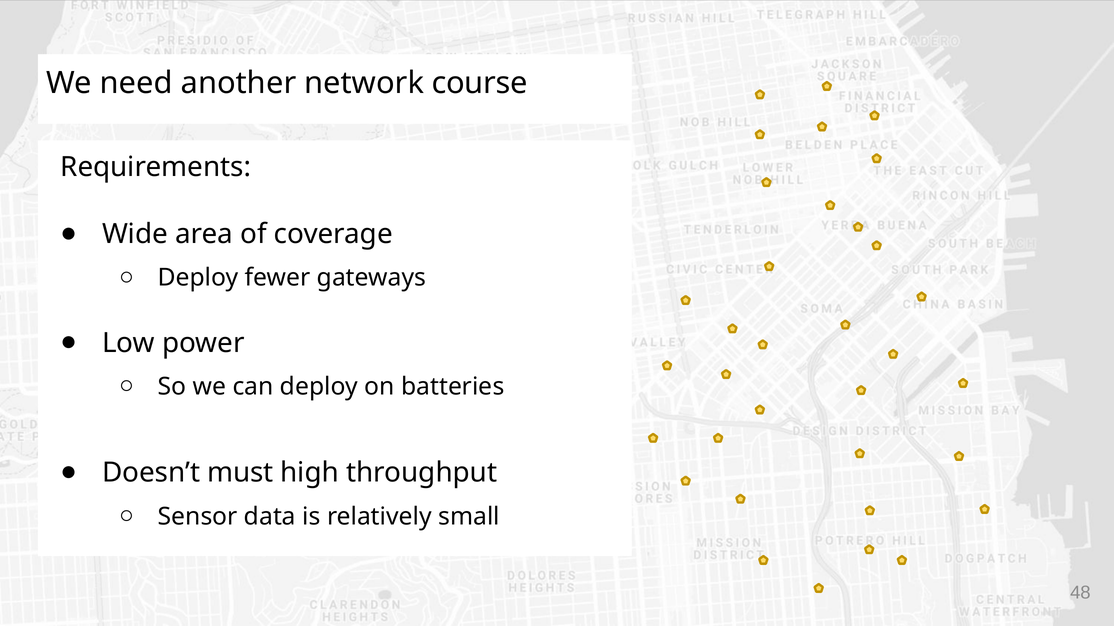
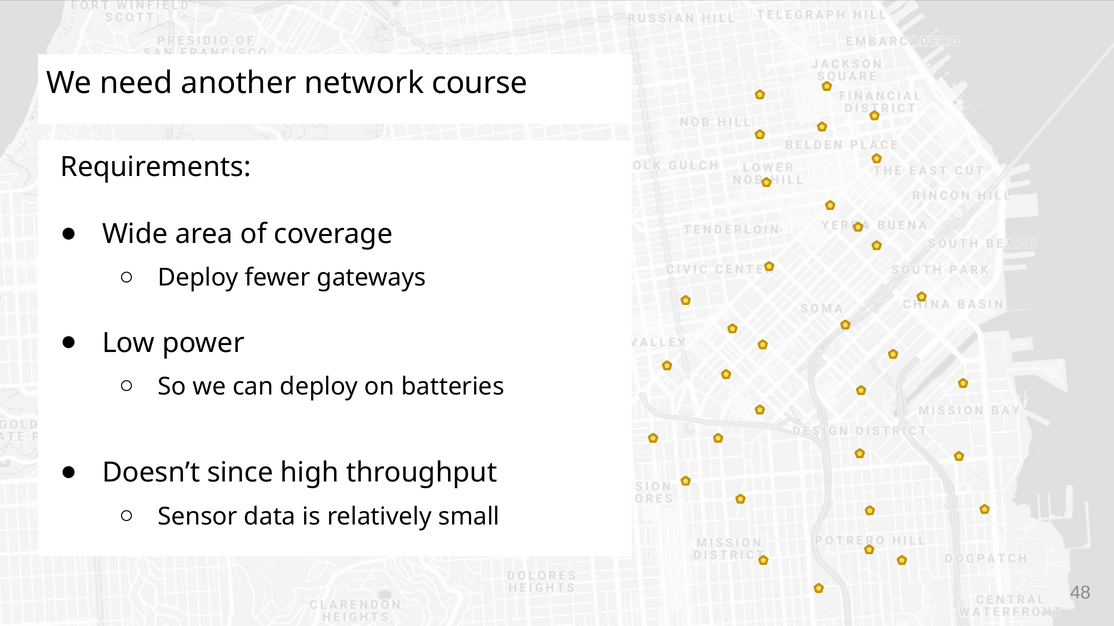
must: must -> since
